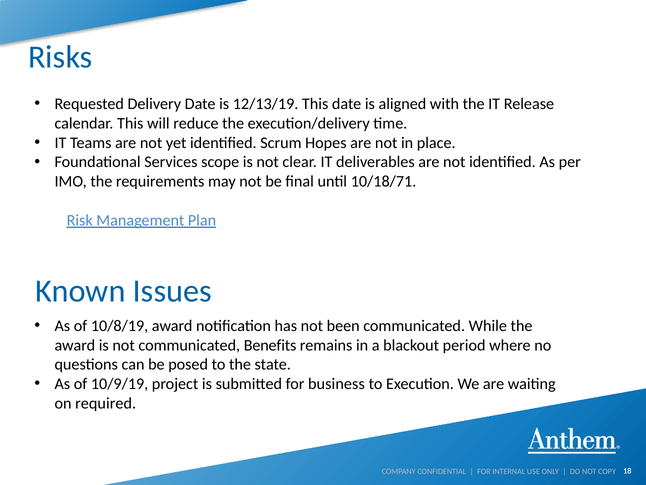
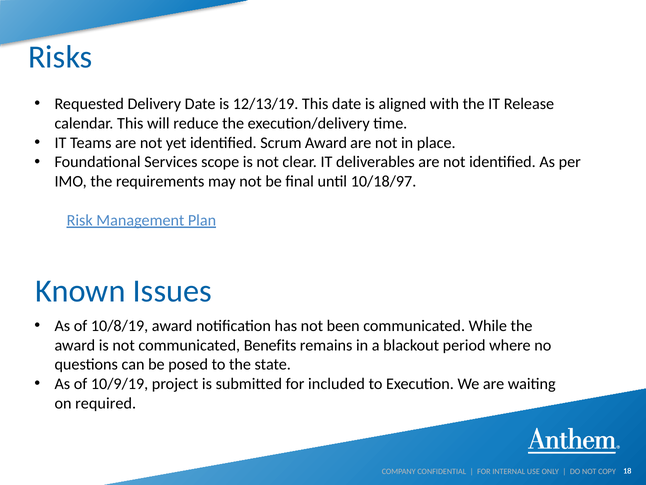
Scrum Hopes: Hopes -> Award
10/18/71: 10/18/71 -> 10/18/97
business: business -> included
